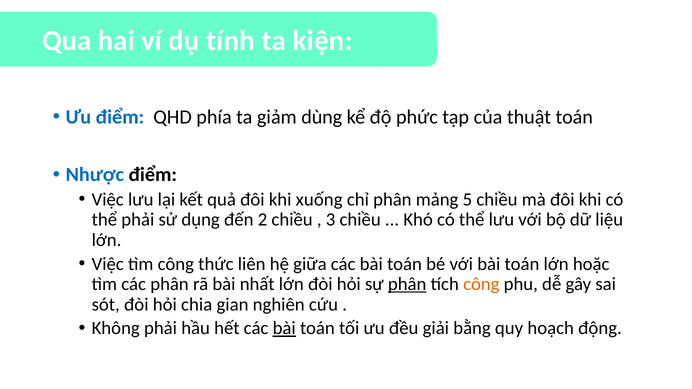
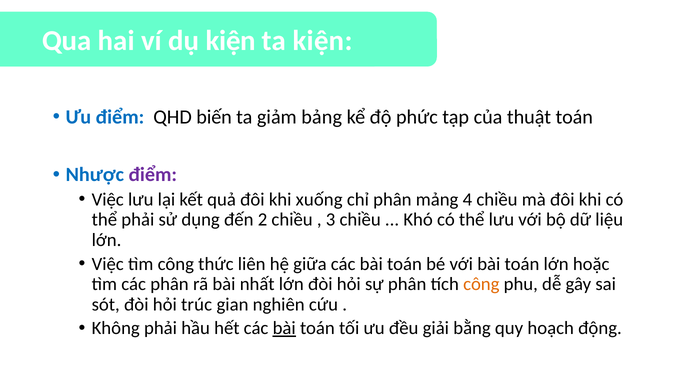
dụ tính: tính -> kiện
phía: phía -> biến
dùng: dùng -> bảng
điểm at (153, 175) colour: black -> purple
5: 5 -> 4
phân at (407, 284) underline: present -> none
chia: chia -> trúc
